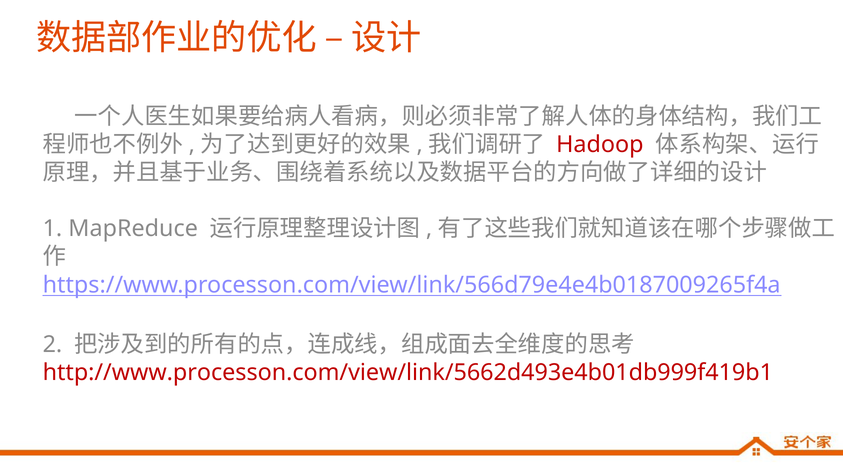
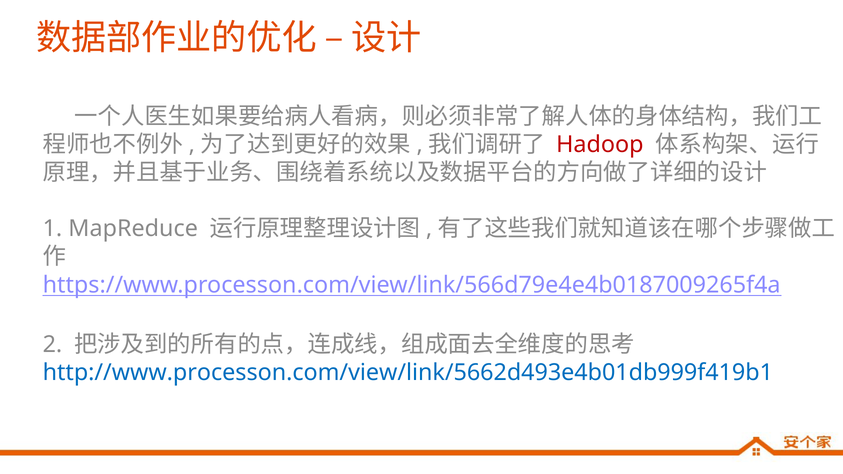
http://www.processon.com/view/link/5662d493e4b01db999f419b1 colour: red -> blue
